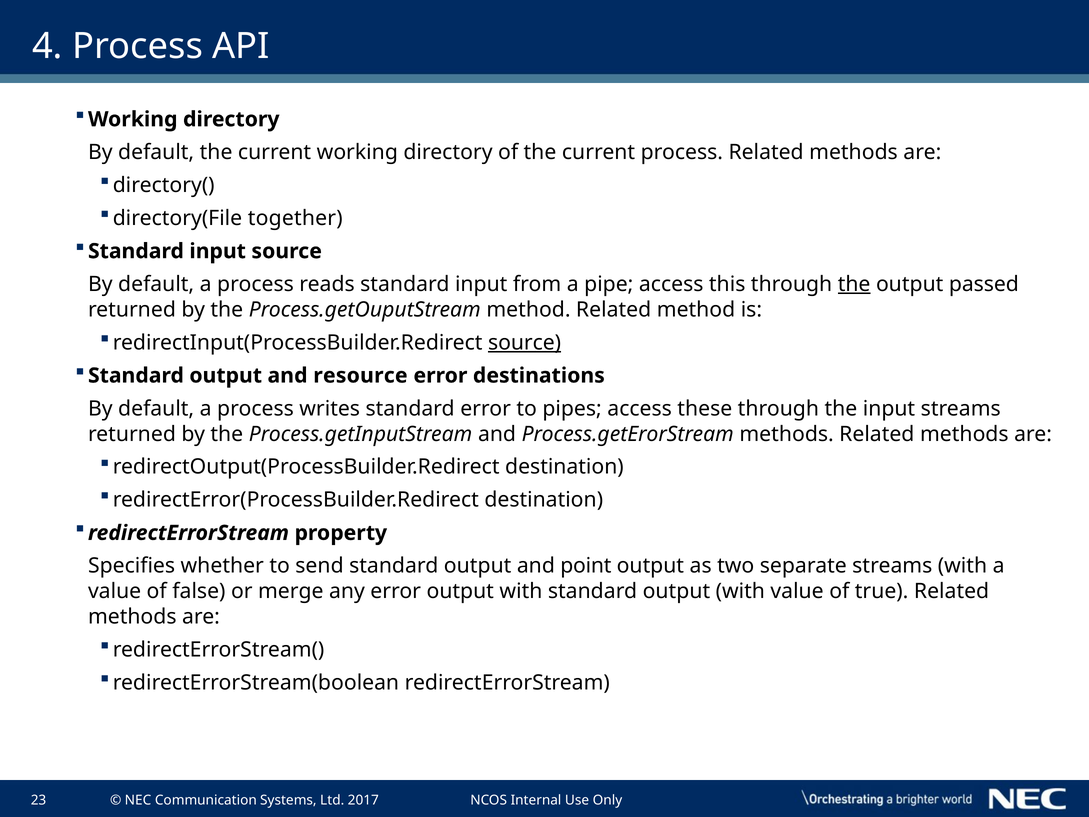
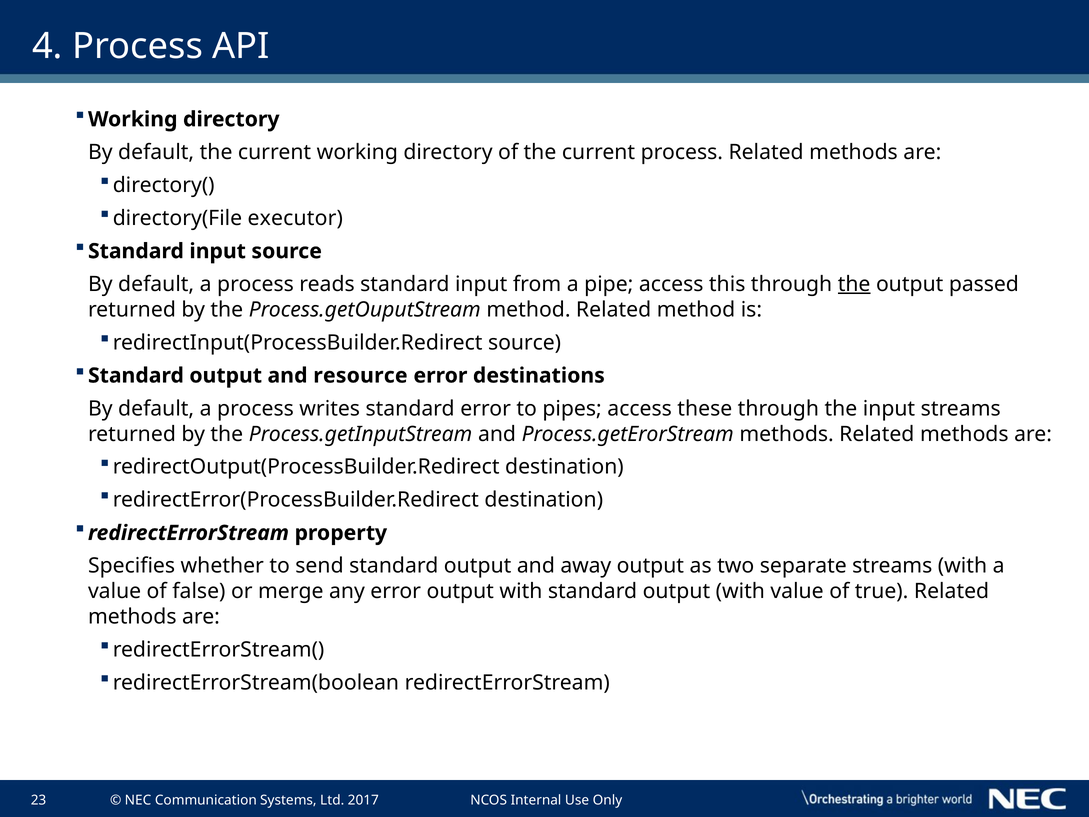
together: together -> executor
source at (525, 343) underline: present -> none
point: point -> away
